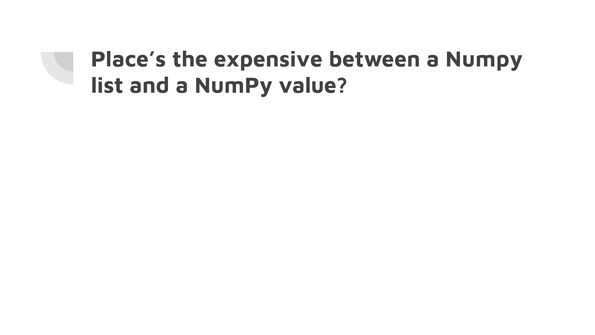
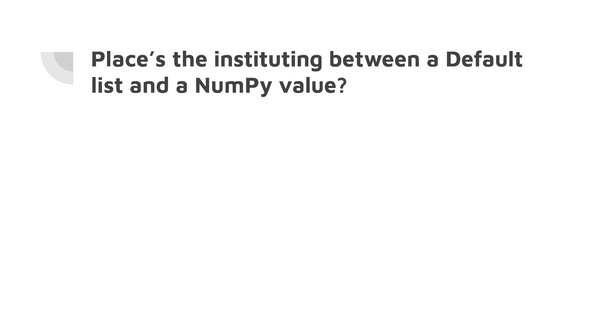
expensive: expensive -> instituting
between a Numpy: Numpy -> Default
